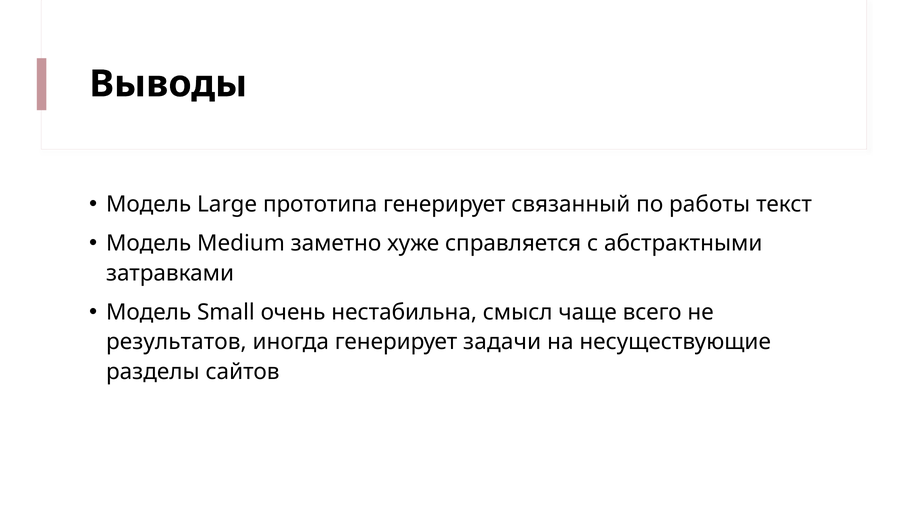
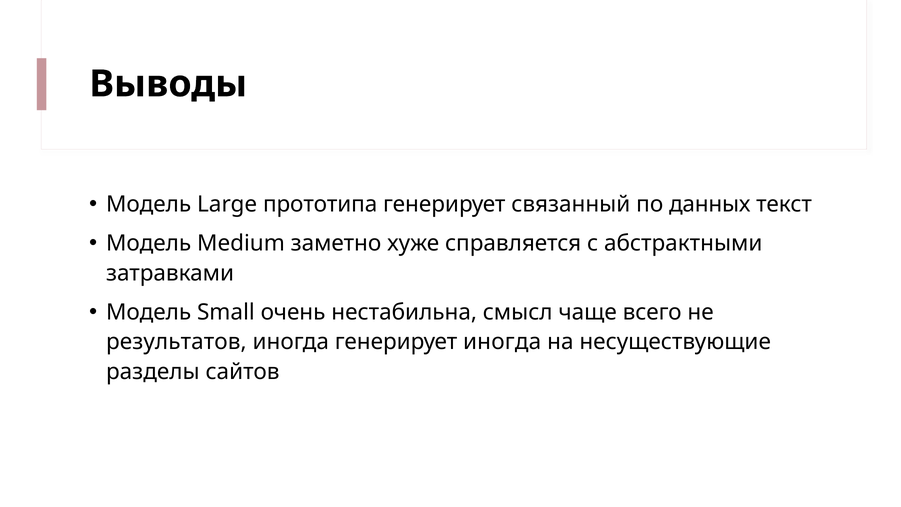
работы: работы -> данных
генерирует задачи: задачи -> иногда
